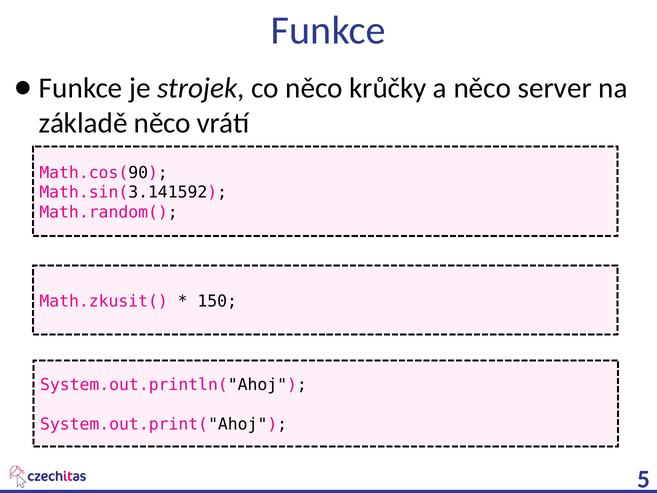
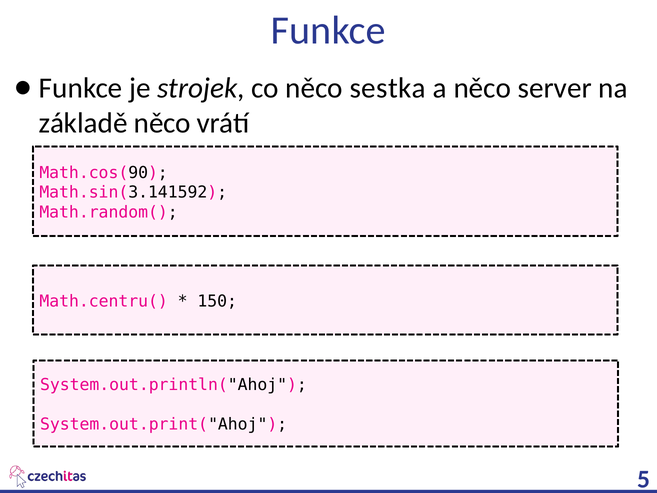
krůčky: krůčky -> sestka
Math.zkusit(: Math.zkusit( -> Math.centru(
